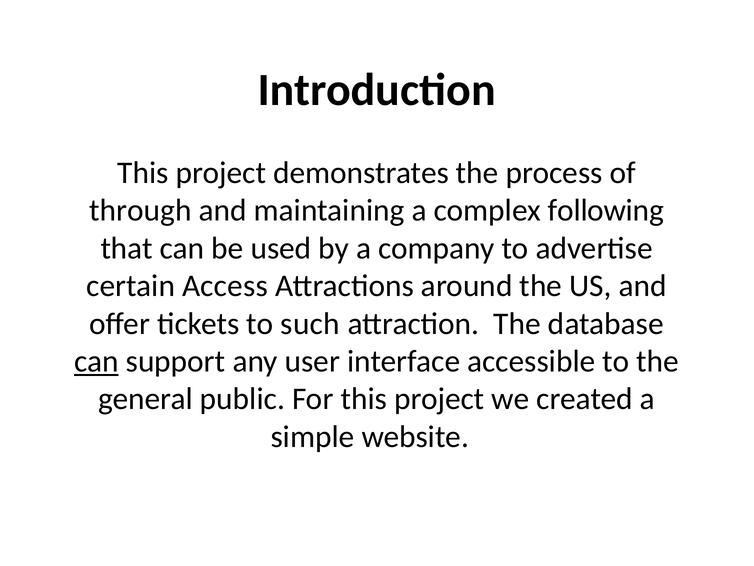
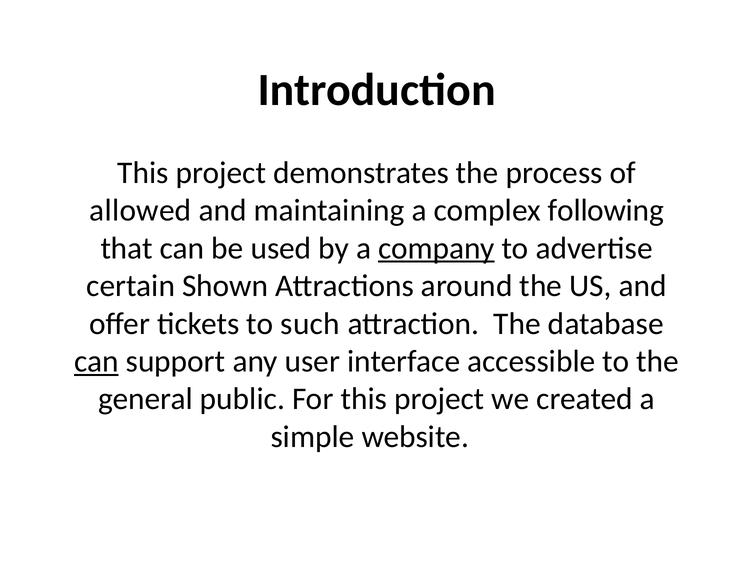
through: through -> allowed
company underline: none -> present
Access: Access -> Shown
